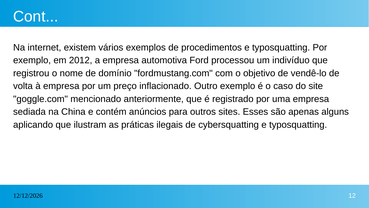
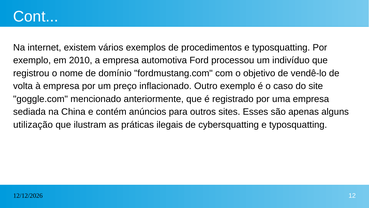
2012: 2012 -> 2010
aplicando: aplicando -> utilização
